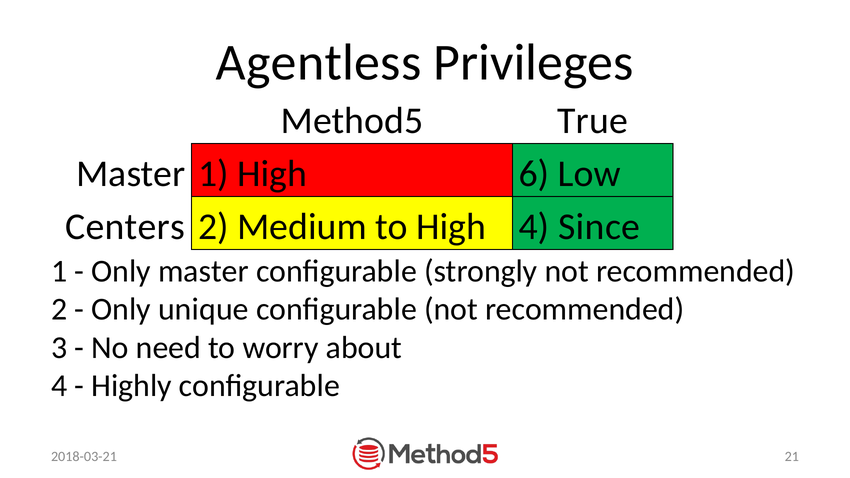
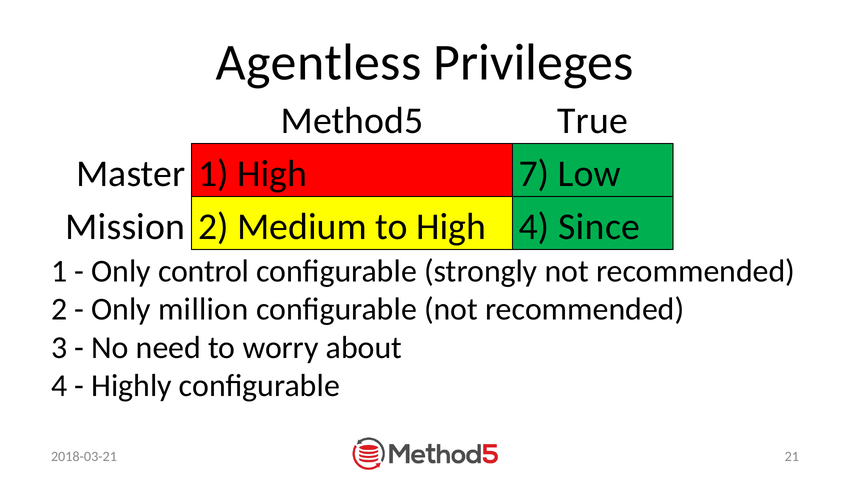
6: 6 -> 7
Centers: Centers -> Mission
Only master: master -> control
unique: unique -> million
